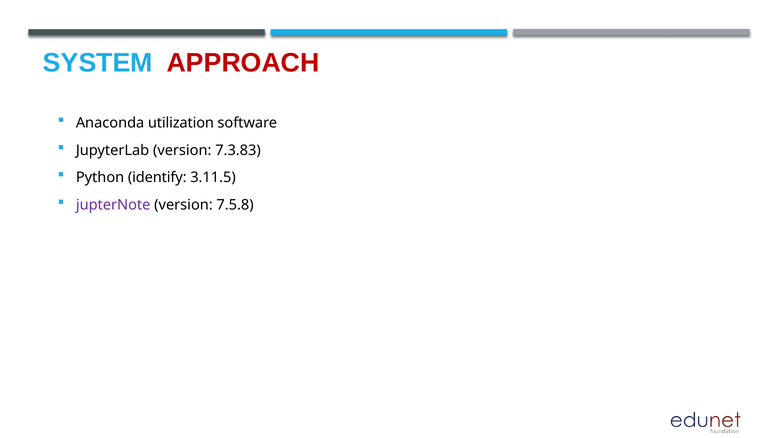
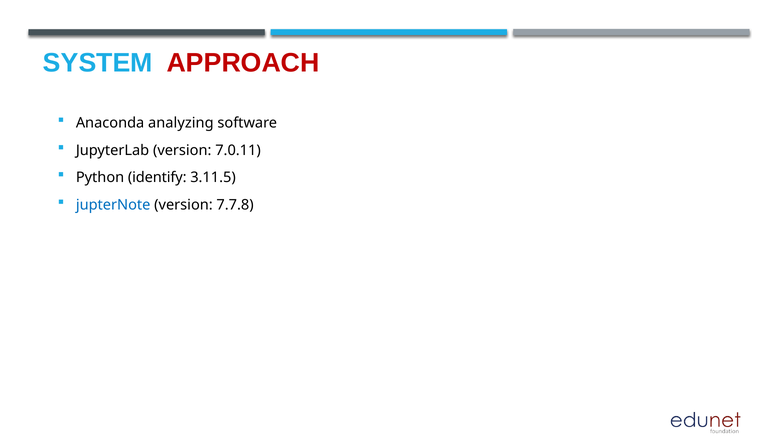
utilization: utilization -> analyzing
7.3.83: 7.3.83 -> 7.0.11
jupterNote colour: purple -> blue
7.5.8: 7.5.8 -> 7.7.8
